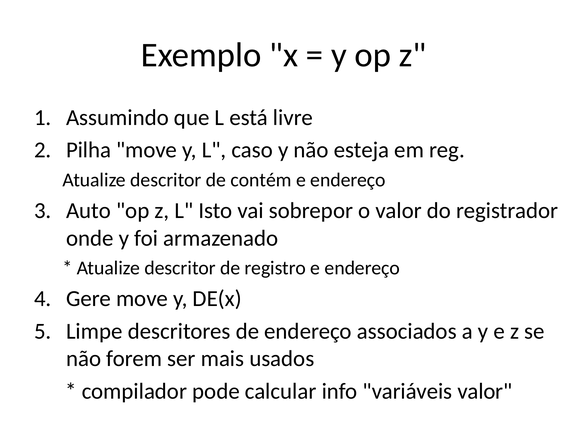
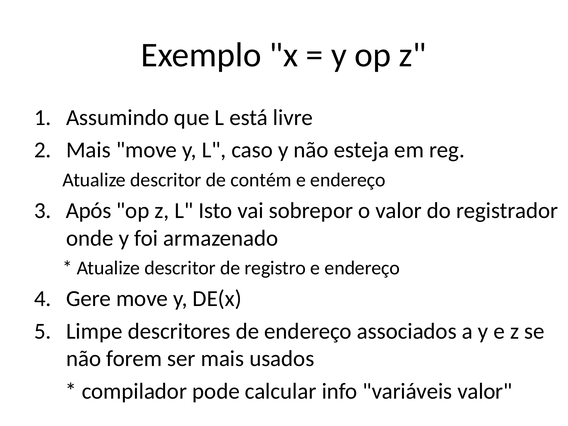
Pilha at (89, 150): Pilha -> Mais
Auto: Auto -> Após
